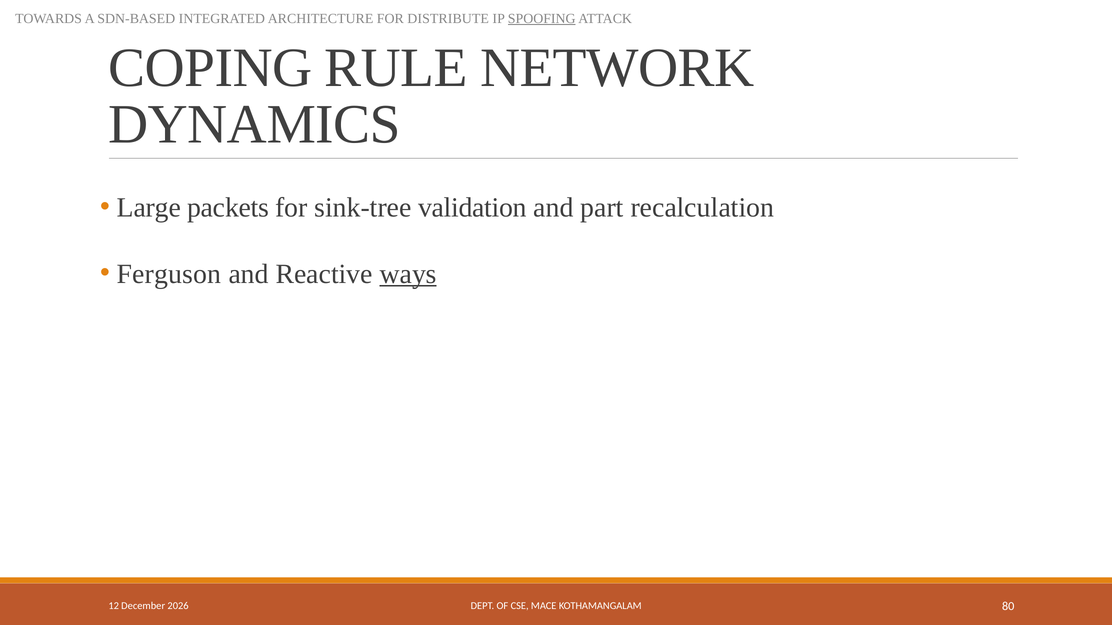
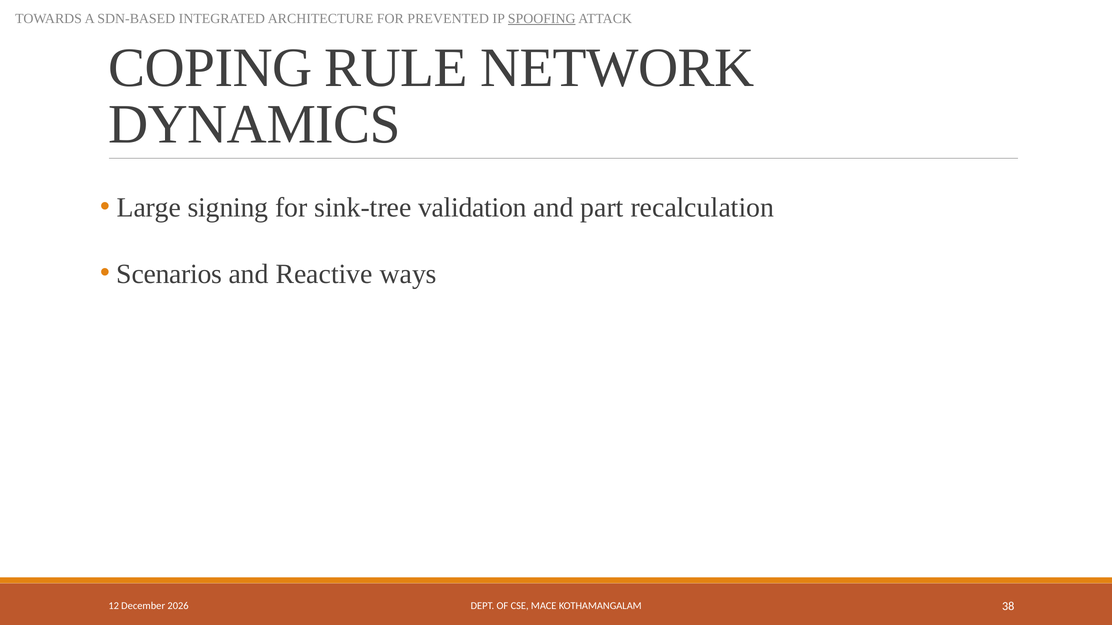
DISTRIBUTE: DISTRIBUTE -> PREVENTED
packets: packets -> signing
Ferguson: Ferguson -> Scenarios
ways underline: present -> none
80: 80 -> 38
